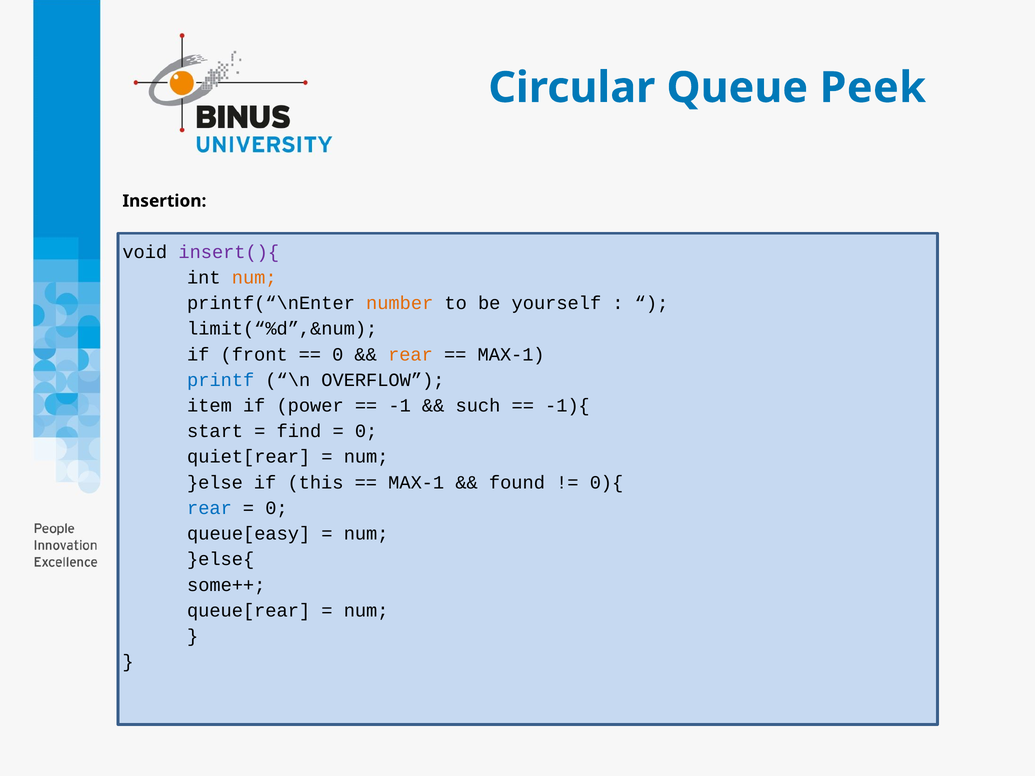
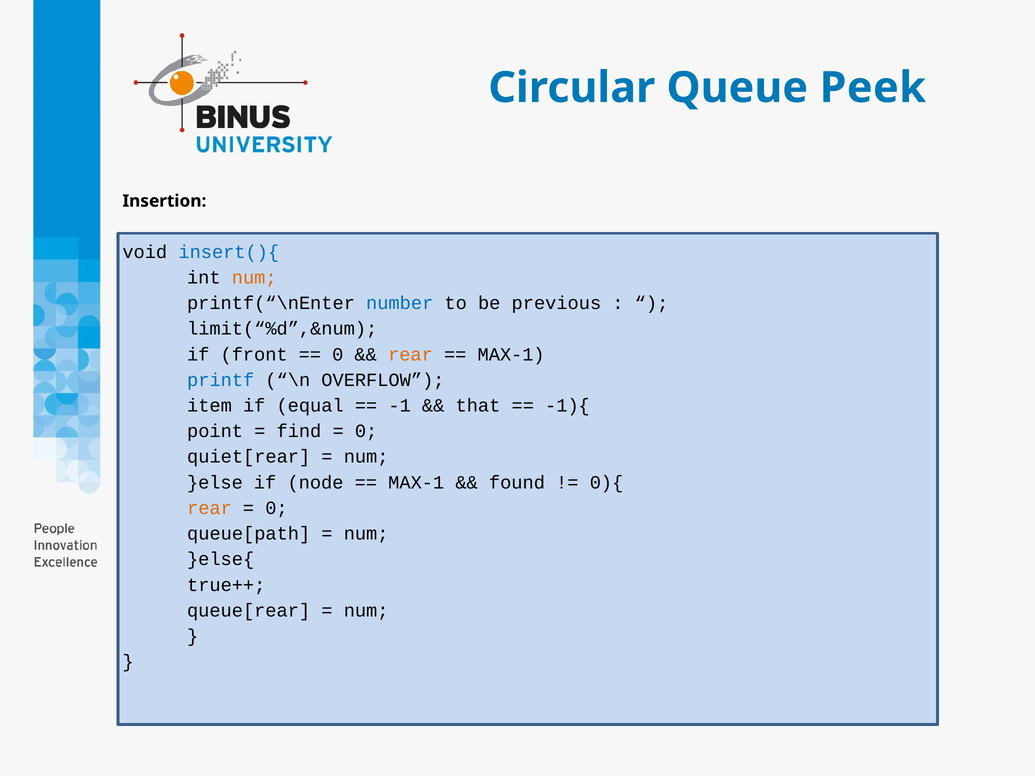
insert(){ colour: purple -> blue
number colour: orange -> blue
yourself: yourself -> previous
power: power -> equal
such: such -> that
start: start -> point
this: this -> node
rear at (209, 508) colour: blue -> orange
queue[easy: queue[easy -> queue[path
some++: some++ -> true++
